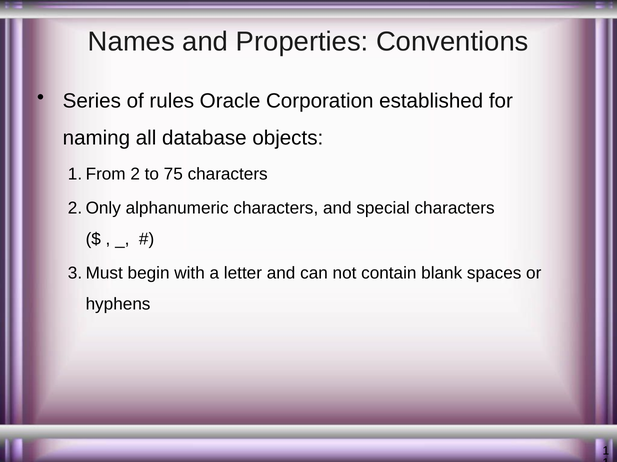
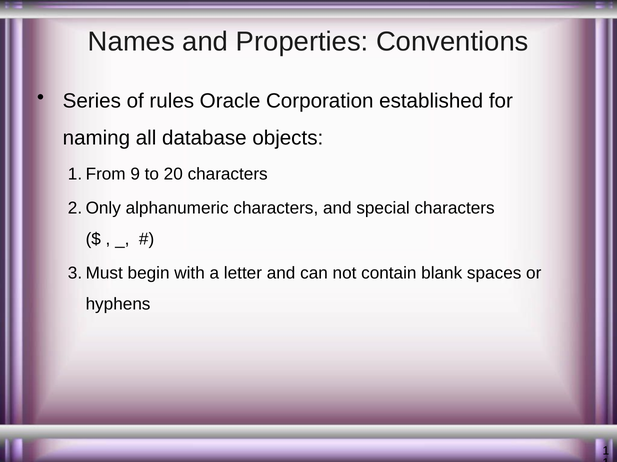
2: 2 -> 9
75: 75 -> 20
